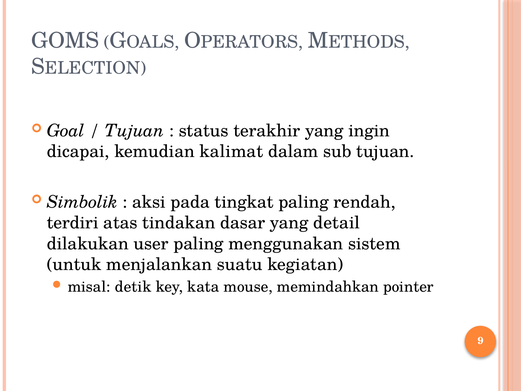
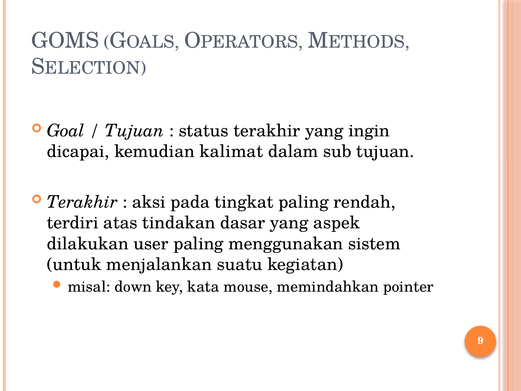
Simbolik at (82, 202): Simbolik -> Terakhir
detail: detail -> aspek
detik: detik -> down
